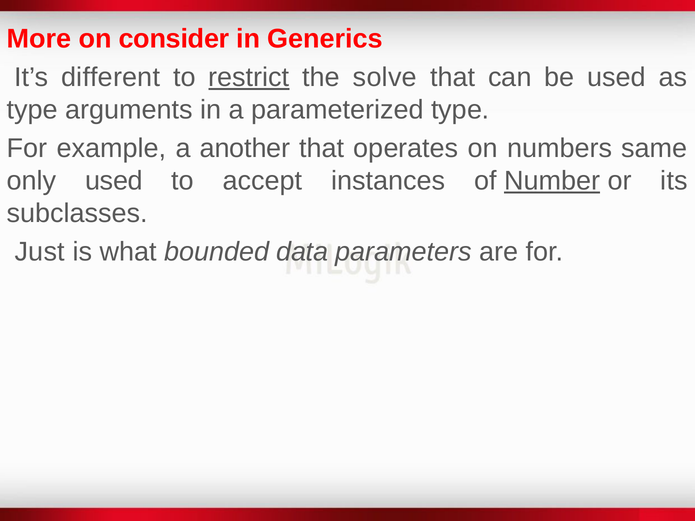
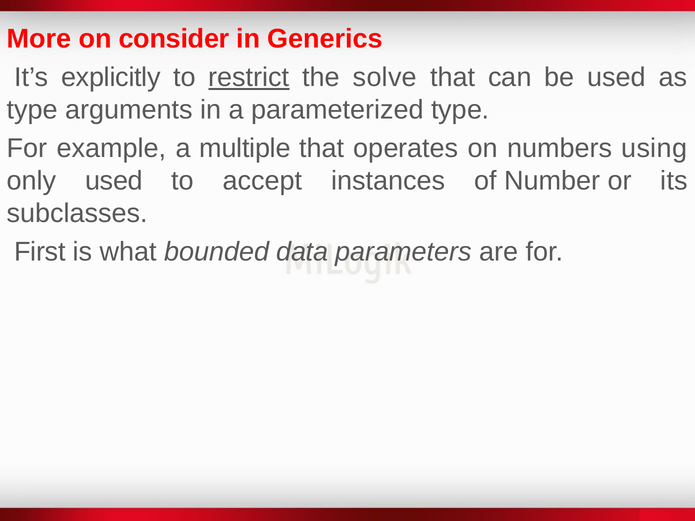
different: different -> explicitly
another: another -> multiple
same: same -> using
Number underline: present -> none
Just: Just -> First
